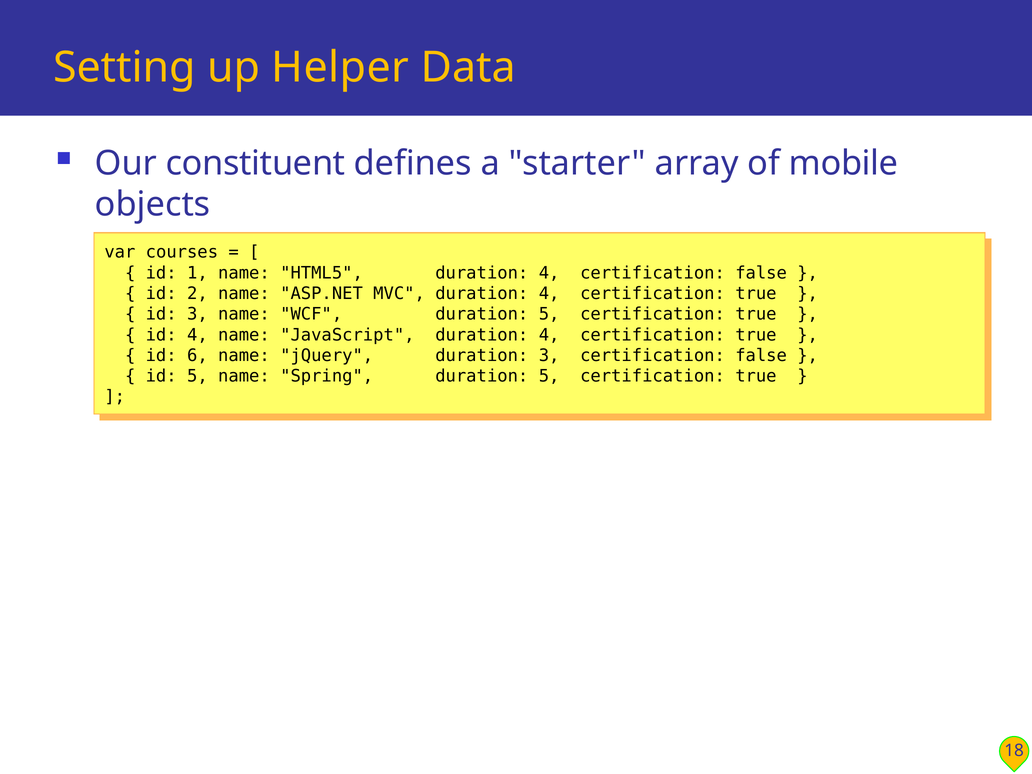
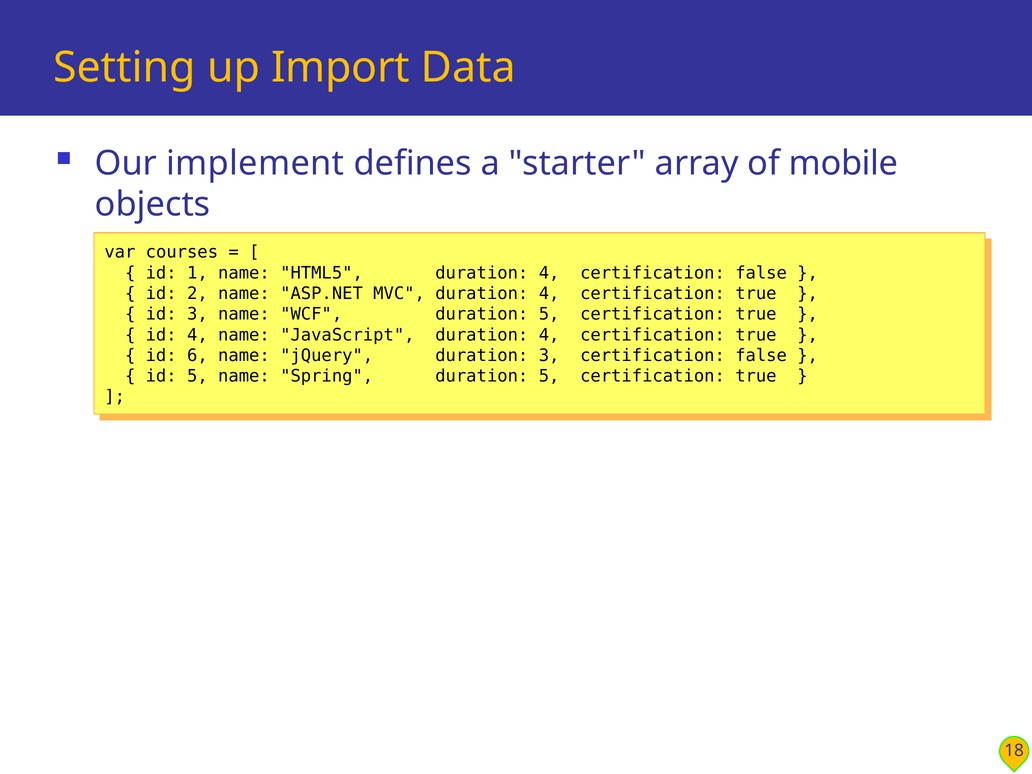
Helper: Helper -> Import
constituent: constituent -> implement
